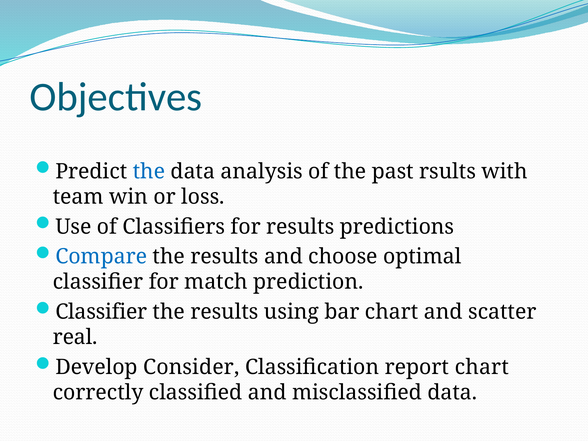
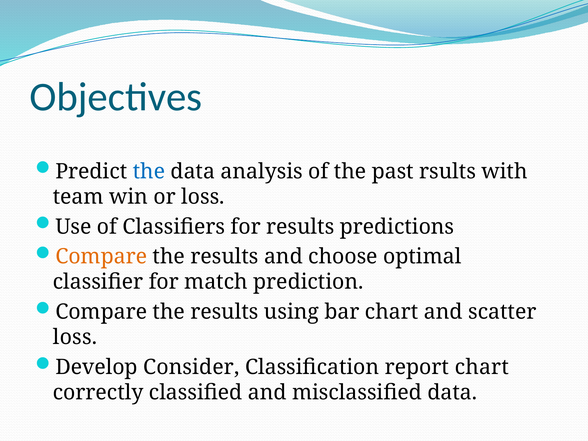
Compare at (101, 256) colour: blue -> orange
Classifier at (101, 312): Classifier -> Compare
real at (75, 337): real -> loss
